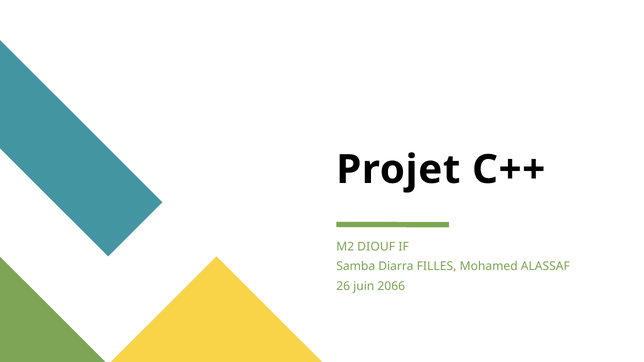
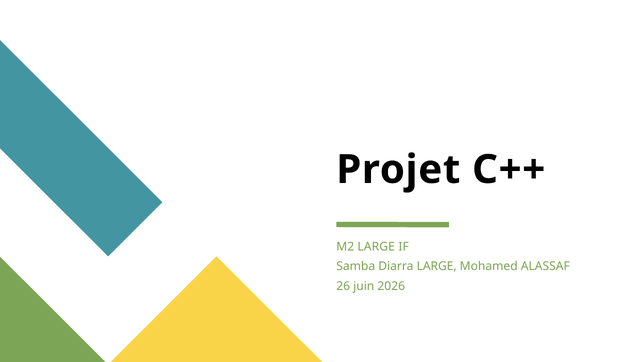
M2 DIOUF: DIOUF -> LARGE
Diarra FILLES: FILLES -> LARGE
2066: 2066 -> 2026
